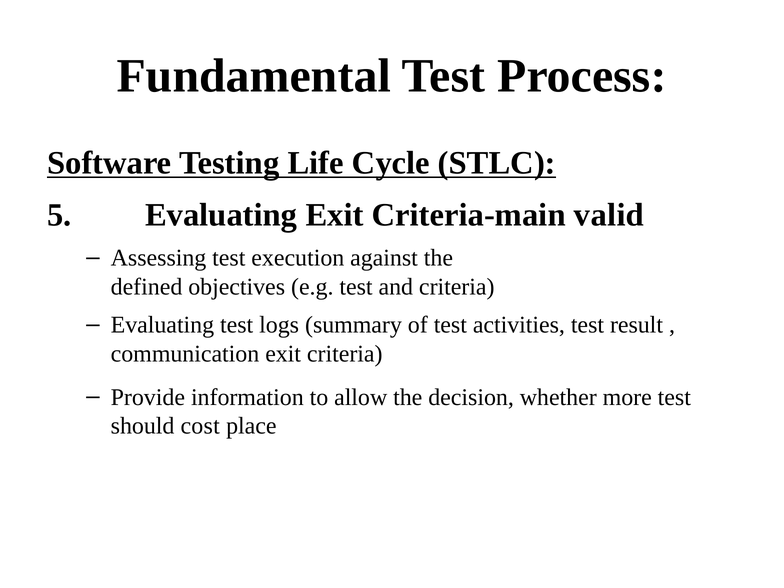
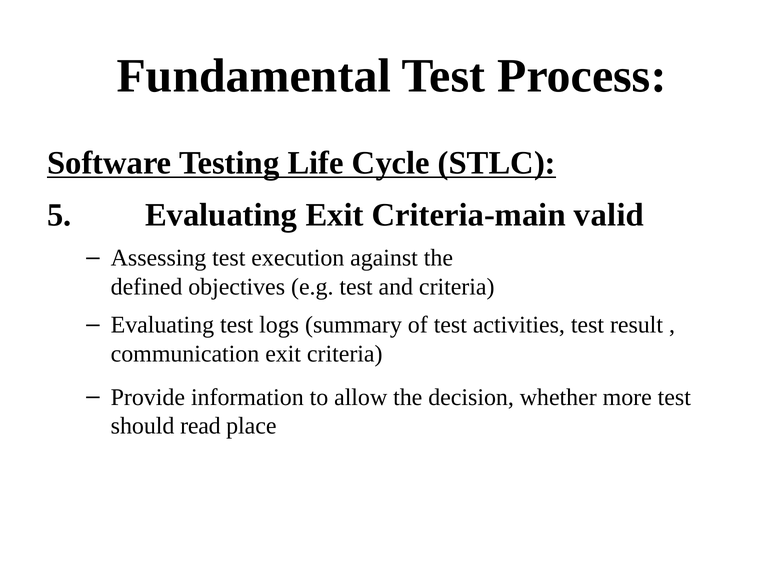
cost: cost -> read
